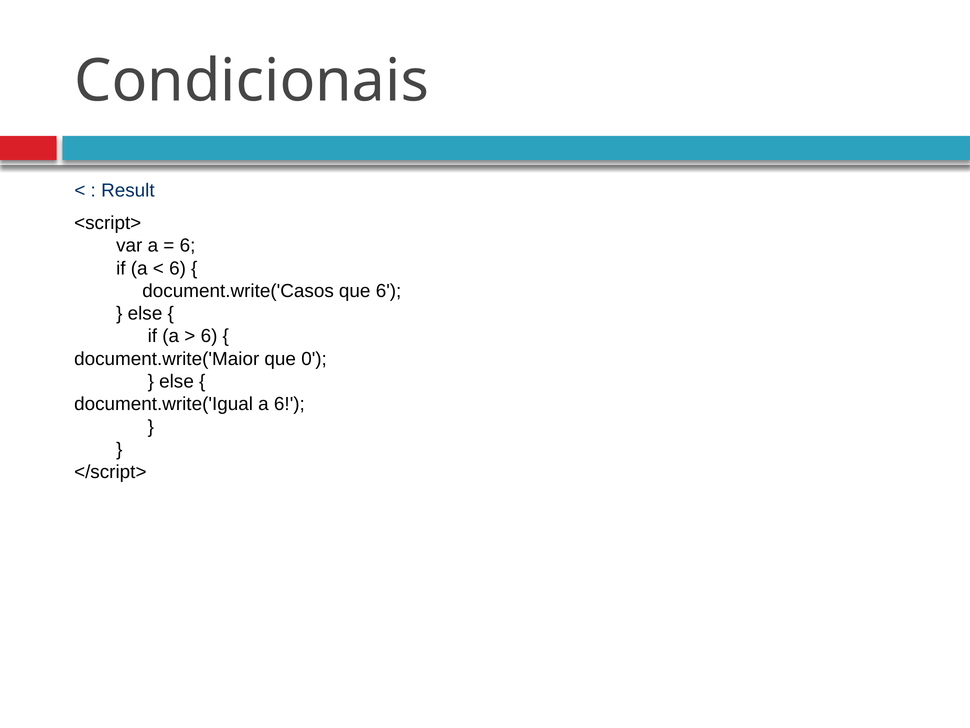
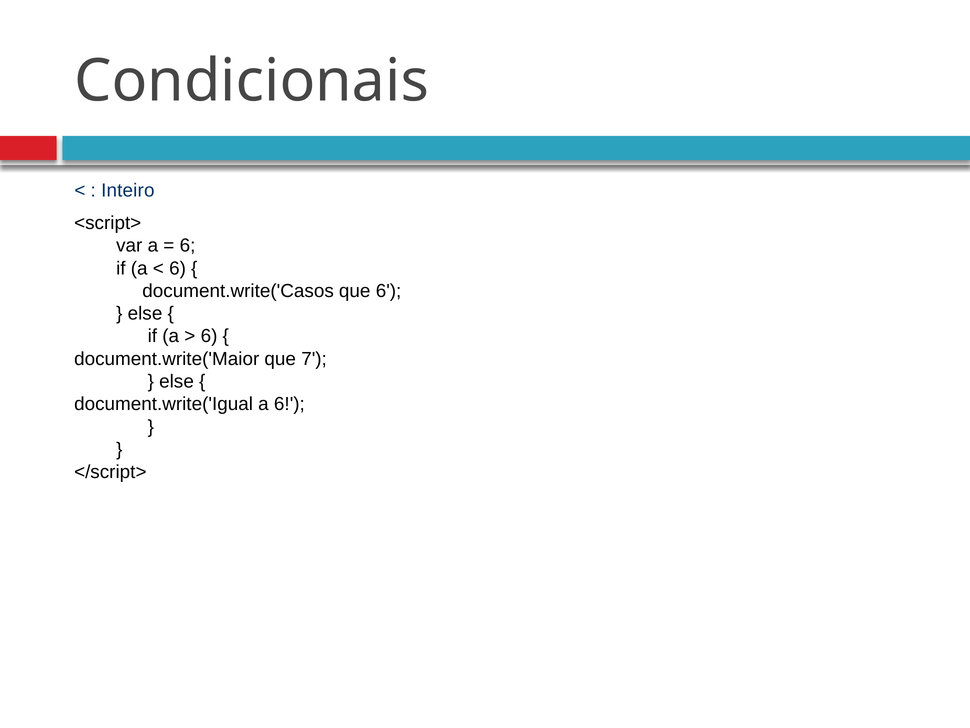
Result: Result -> Inteiro
0: 0 -> 7
